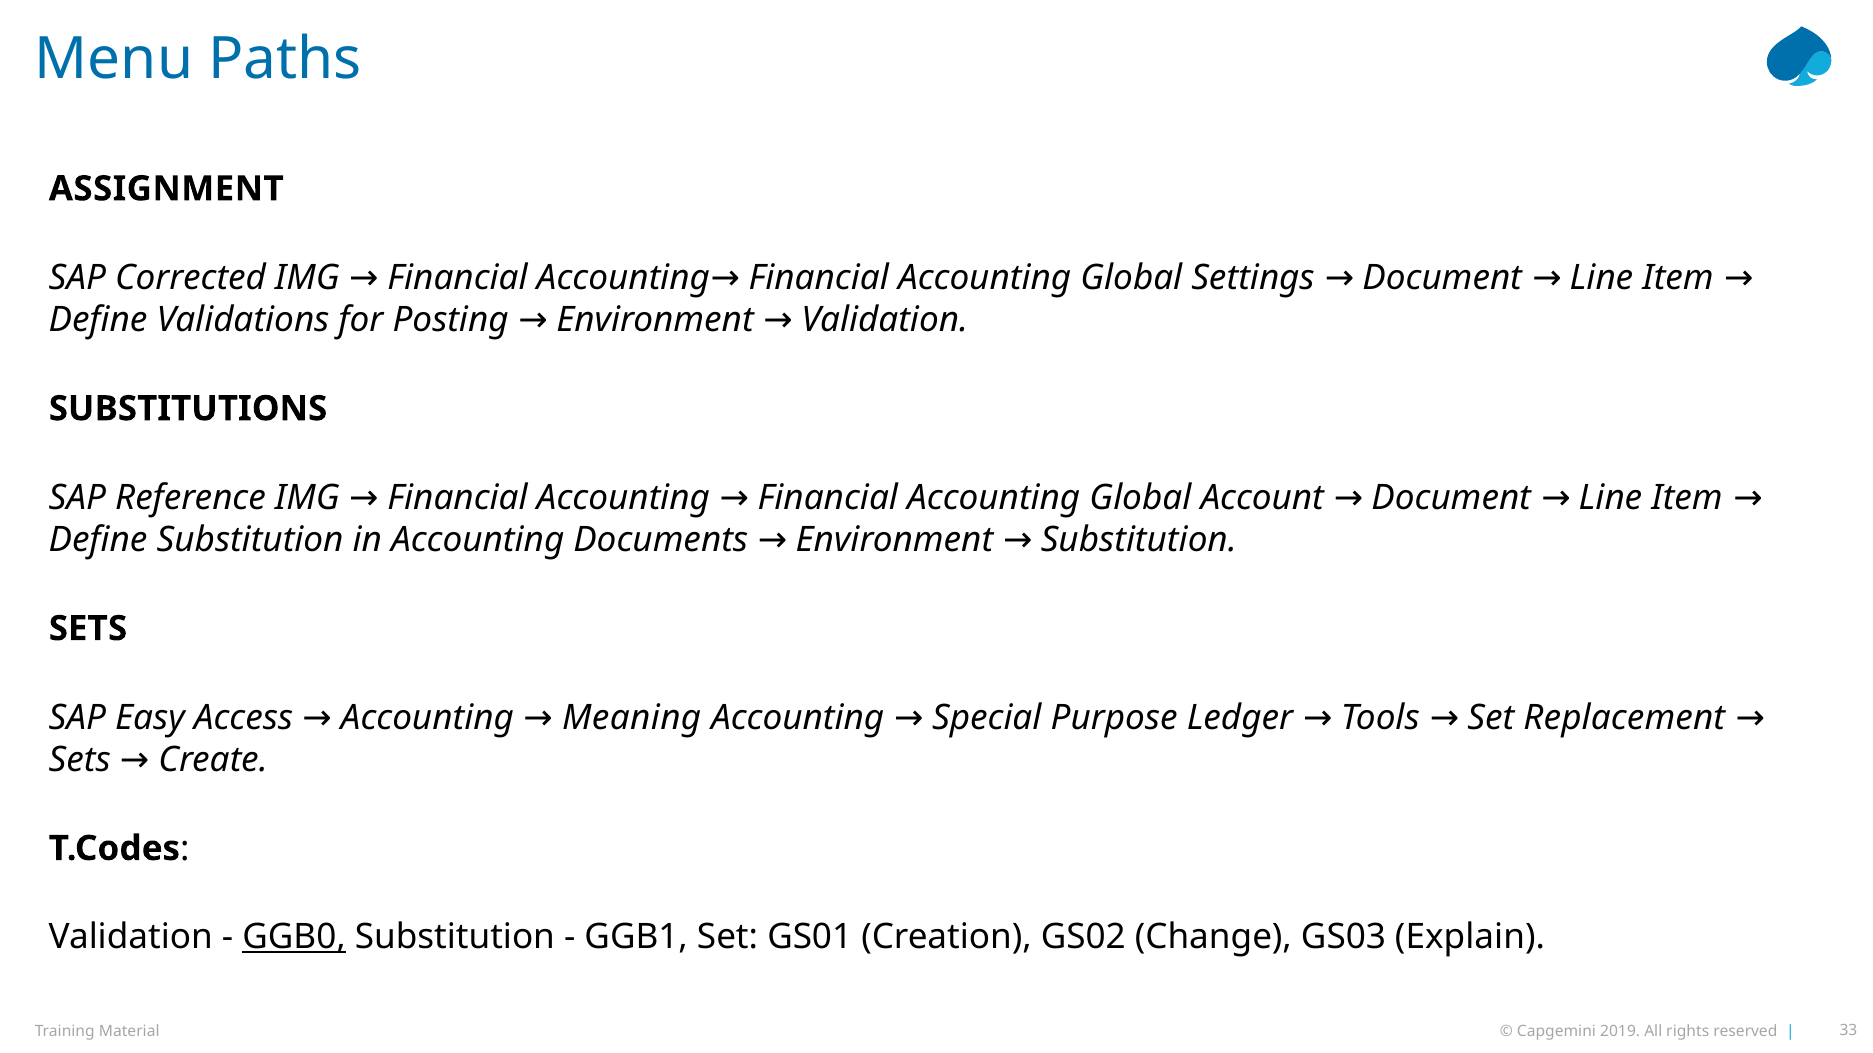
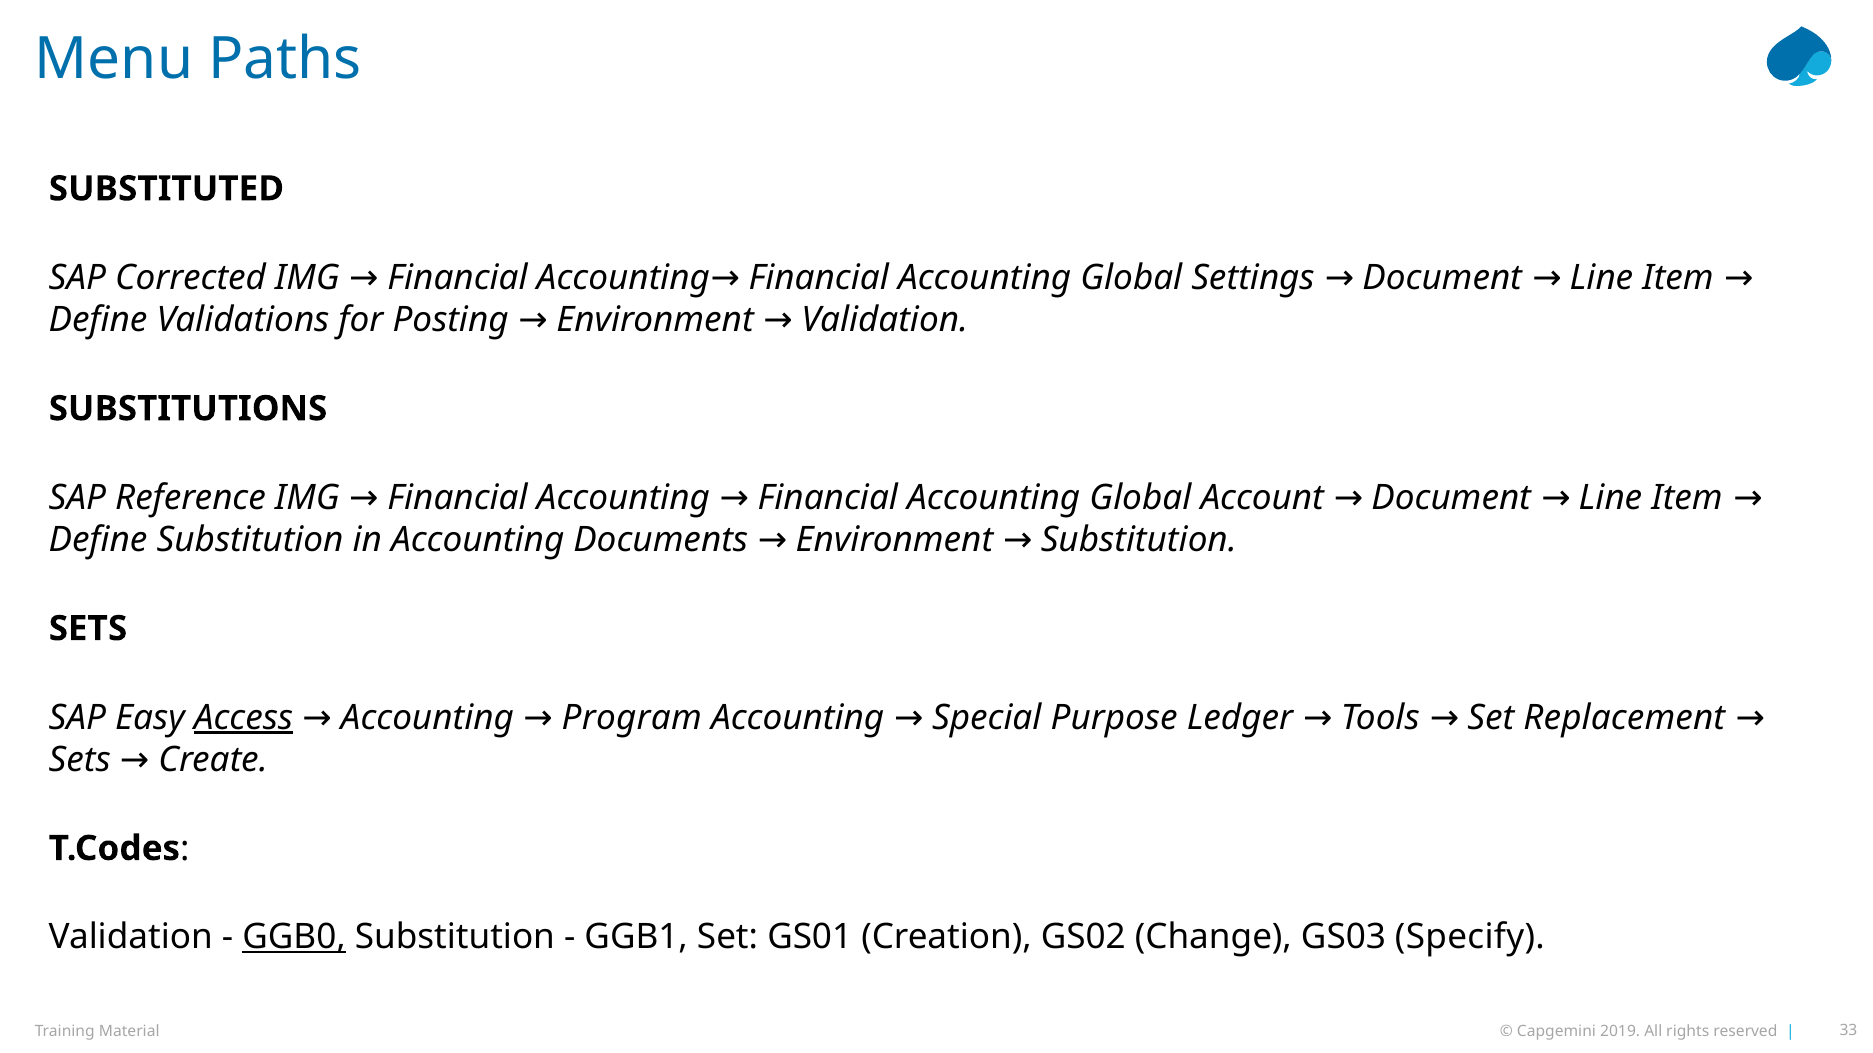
ASSIGNMENT: ASSIGNMENT -> SUBSTITUTED
Access underline: none -> present
Meaning: Meaning -> Program
Explain: Explain -> Specify
